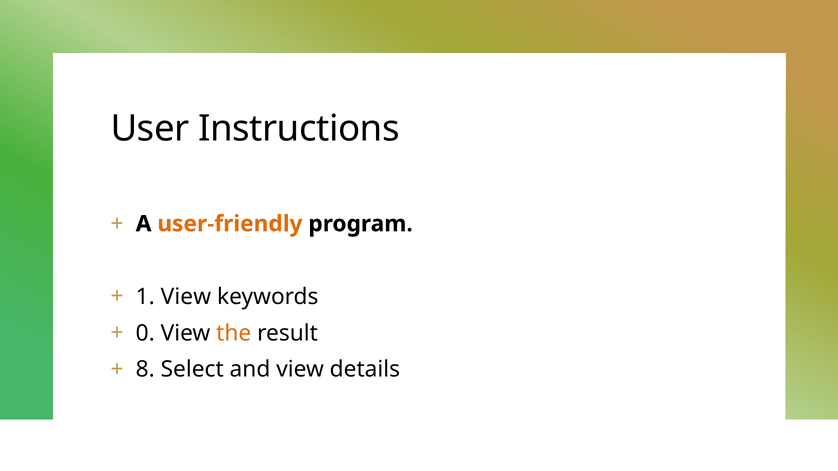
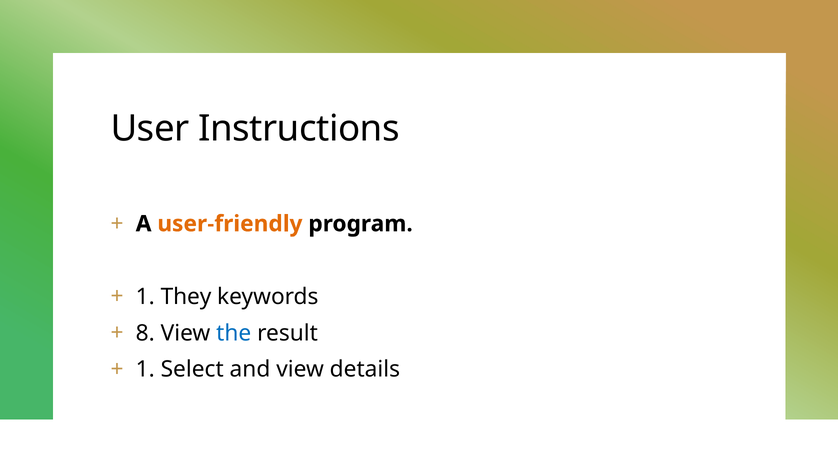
1 View: View -> They
0: 0 -> 8
the colour: orange -> blue
8 at (145, 370): 8 -> 1
